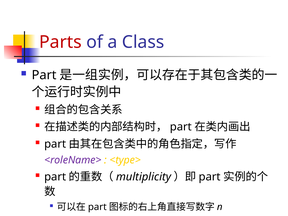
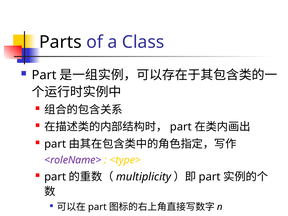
Parts colour: red -> black
